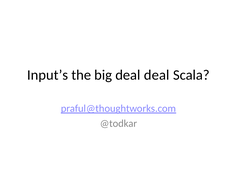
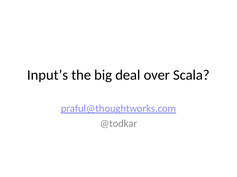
deal deal: deal -> over
